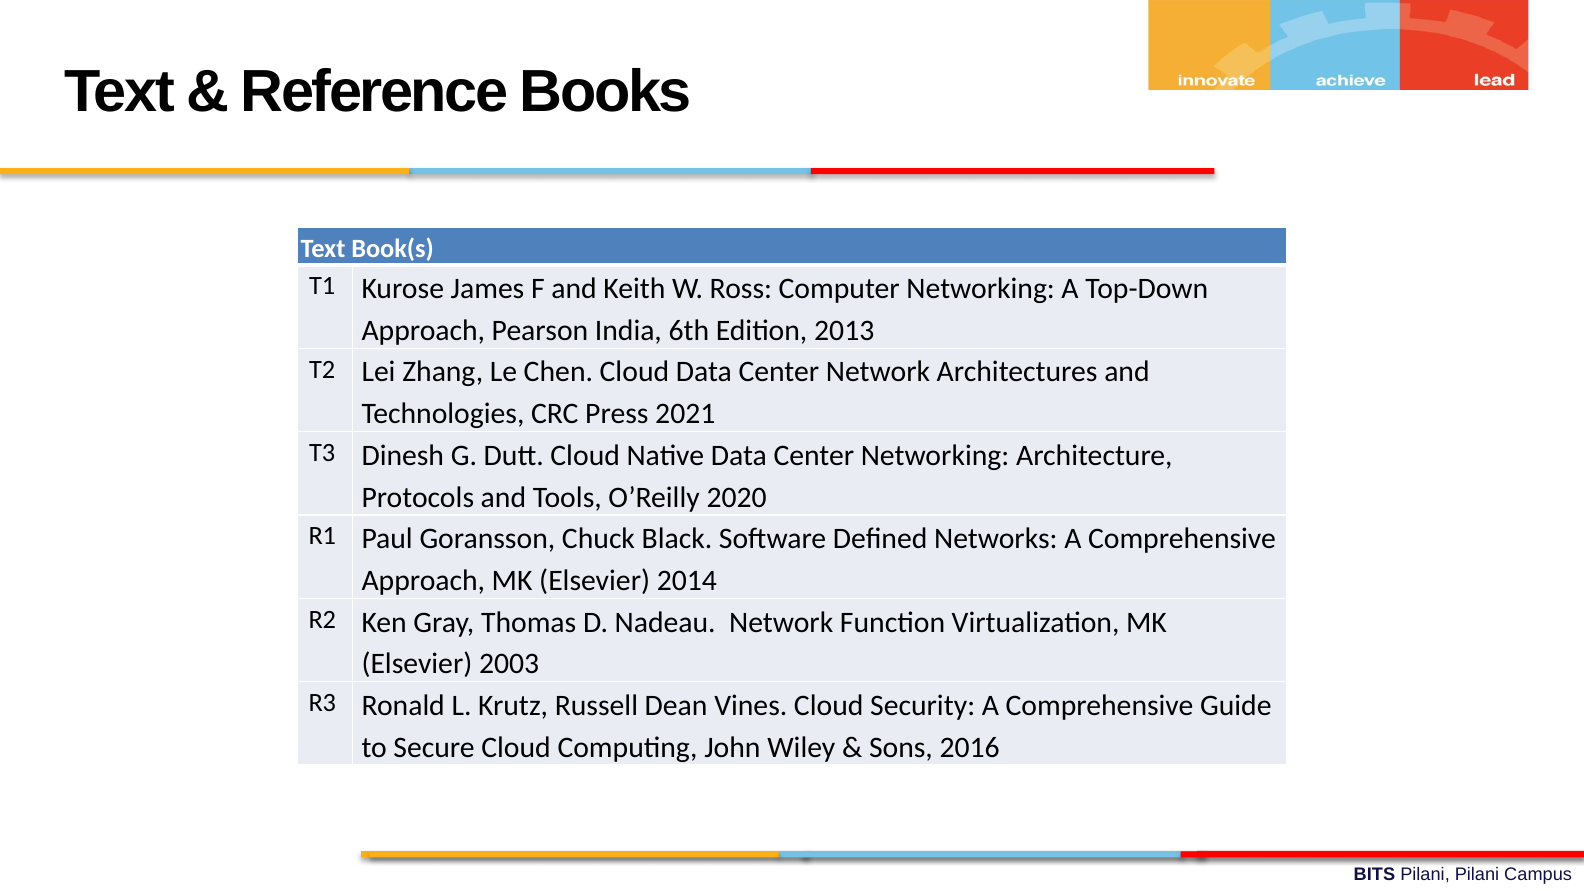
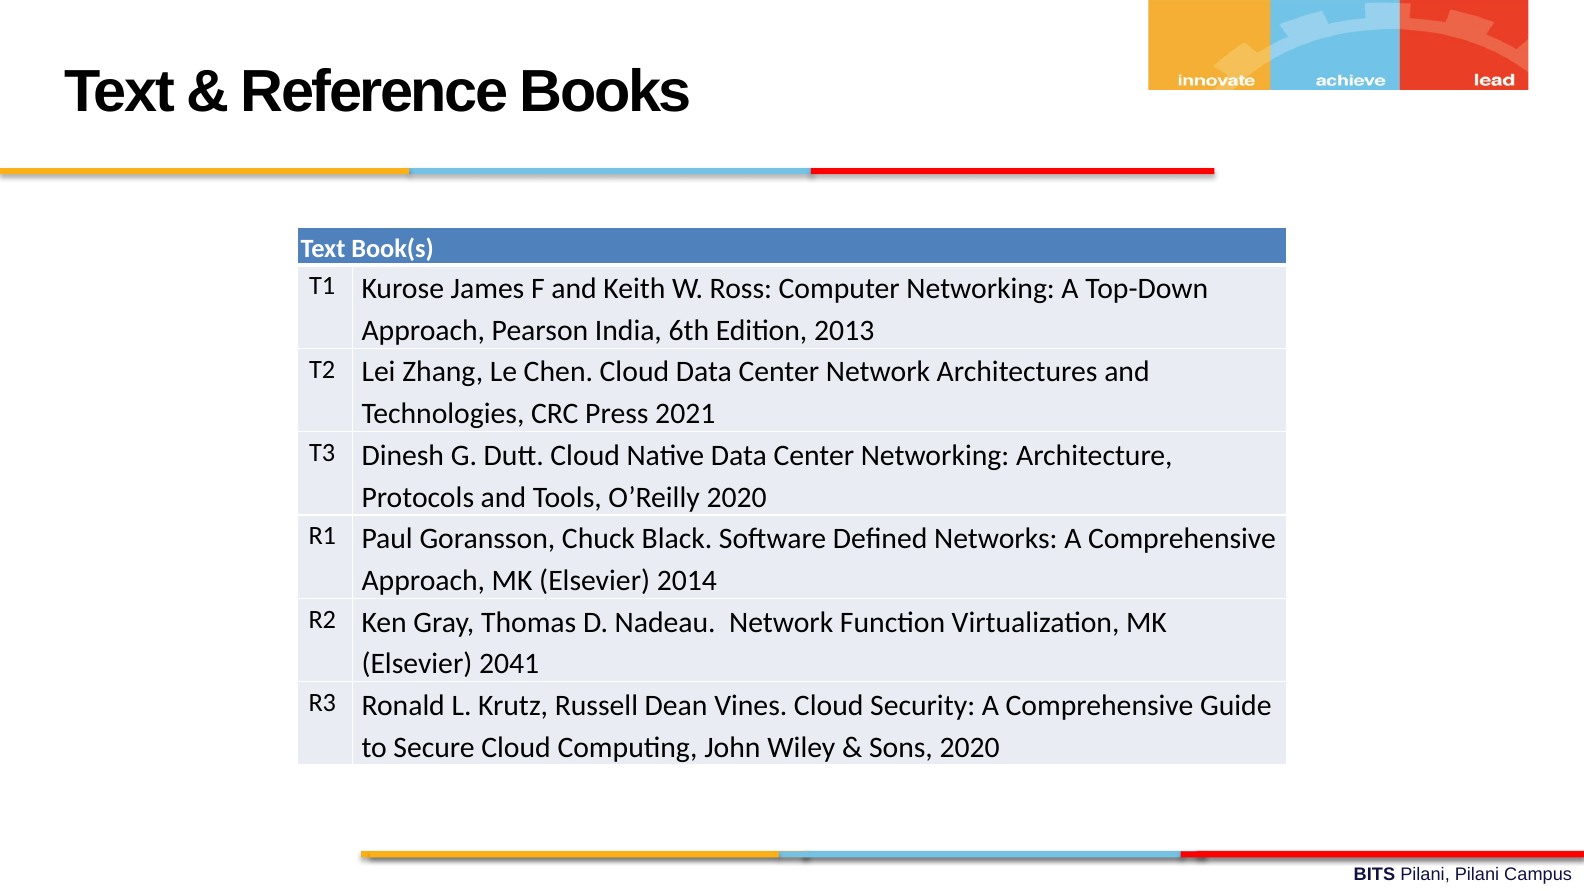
2003: 2003 -> 2041
Sons 2016: 2016 -> 2020
